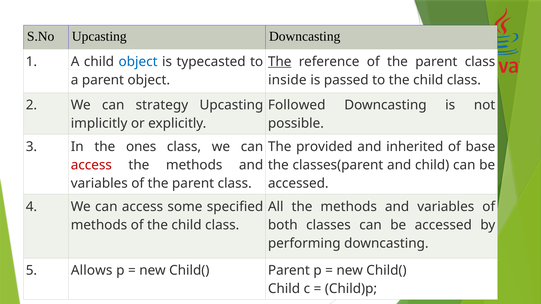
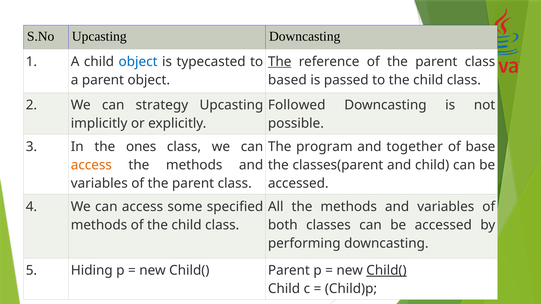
inside: inside -> based
provided: provided -> program
inherited: inherited -> together
access at (91, 165) colour: red -> orange
Allows: Allows -> Hiding
Child( at (386, 271) underline: none -> present
